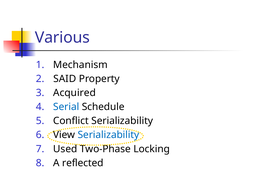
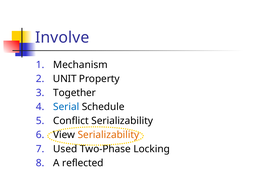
Various: Various -> Involve
SAID: SAID -> UNIT
Acquired: Acquired -> Together
Serializability at (108, 135) colour: blue -> orange
